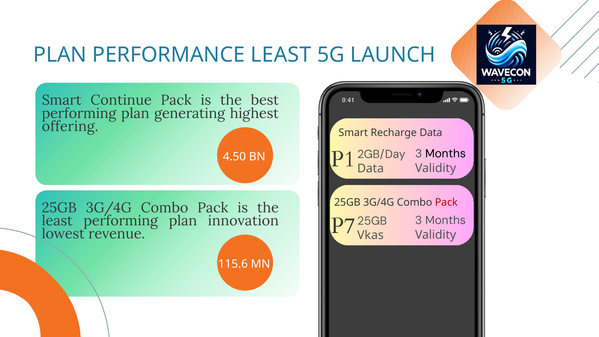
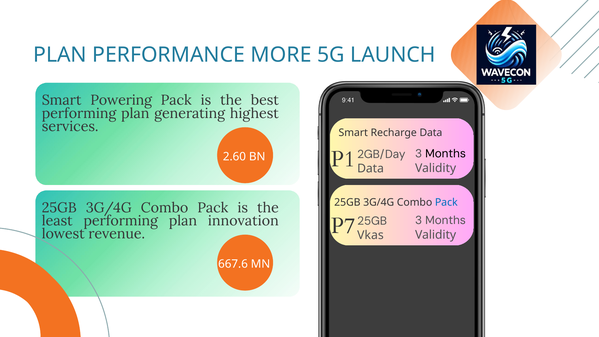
PERFORMANCE LEAST: LEAST -> MORE
Continue: Continue -> Powering
offering: offering -> services
4.50: 4.50 -> 2.60
Pack at (446, 202) colour: red -> blue
115.6: 115.6 -> 667.6
